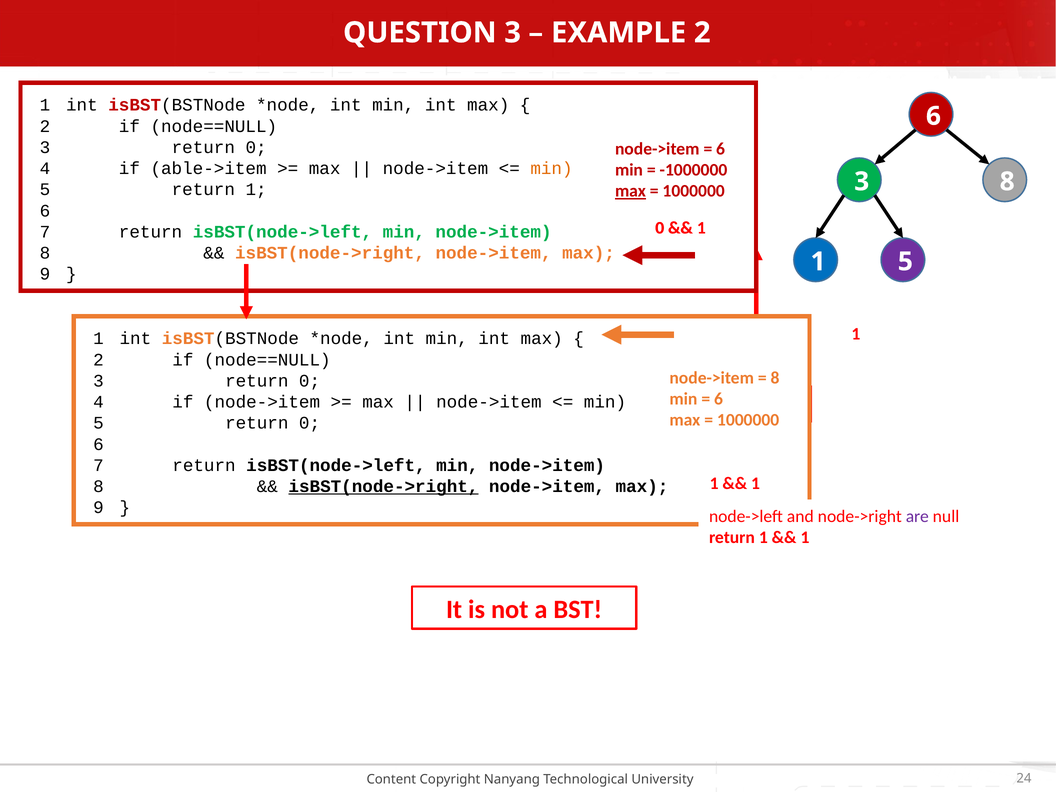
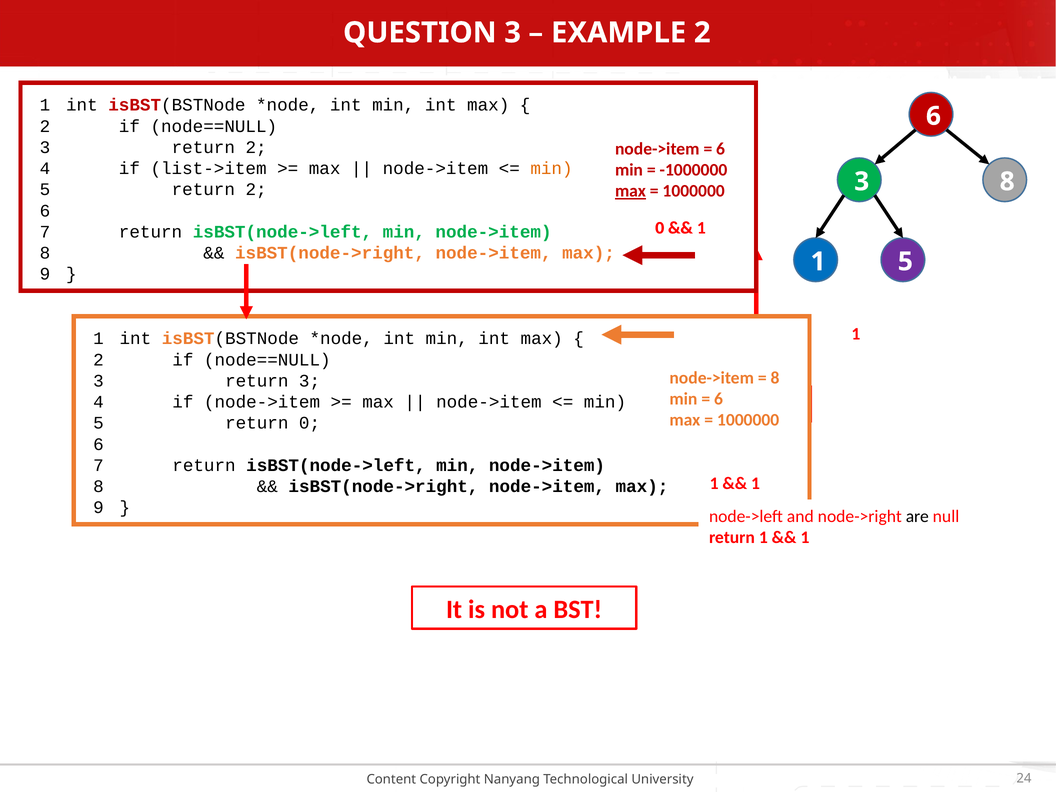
0 at (256, 147): 0 -> 2
able->item: able->item -> list->item
1 at (256, 190): 1 -> 2
0 at (310, 381): 0 -> 3
isBST(node->right at (383, 486) underline: present -> none
are colour: purple -> black
